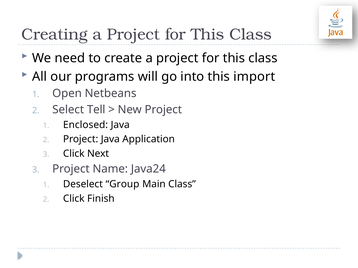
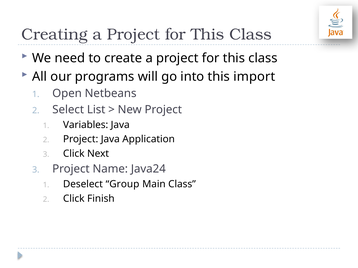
Tell: Tell -> List
Enclosed: Enclosed -> Variables
